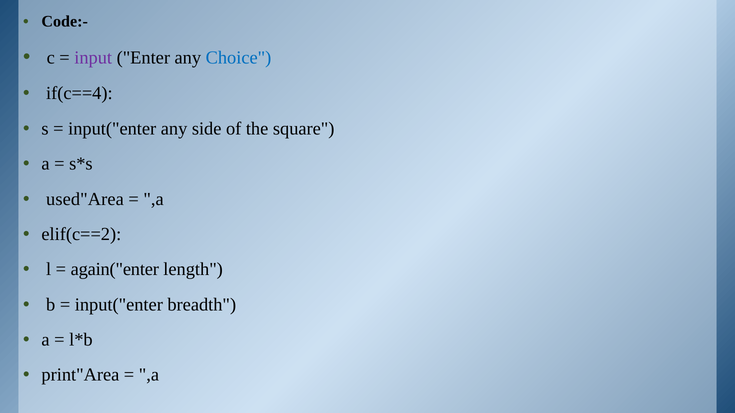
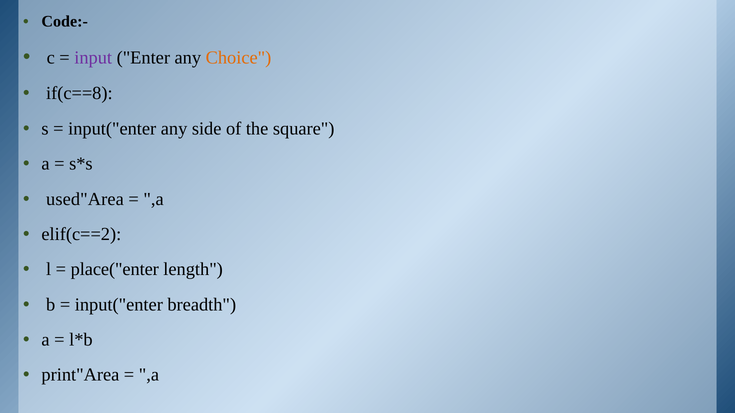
Choice colour: blue -> orange
if(c==4: if(c==4 -> if(c==8
again("enter: again("enter -> place("enter
